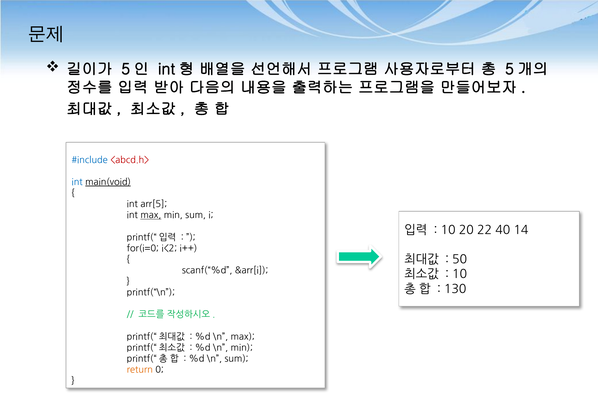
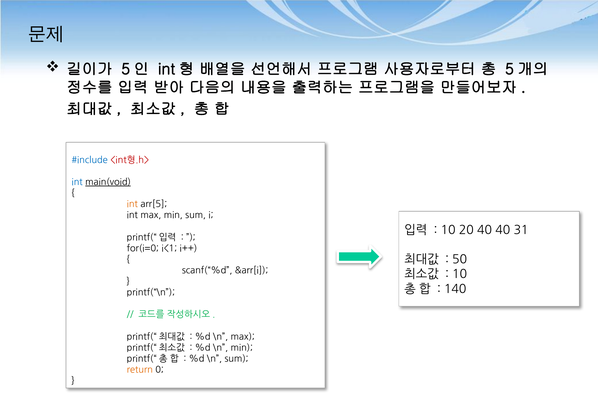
<abcd.h>: <abcd.h> -> <int형.h>
int at (132, 204) colour: black -> orange
max at (151, 215) underline: present -> none
20 22: 22 -> 40
14: 14 -> 31
i<2: i<2 -> i<1
130: 130 -> 140
